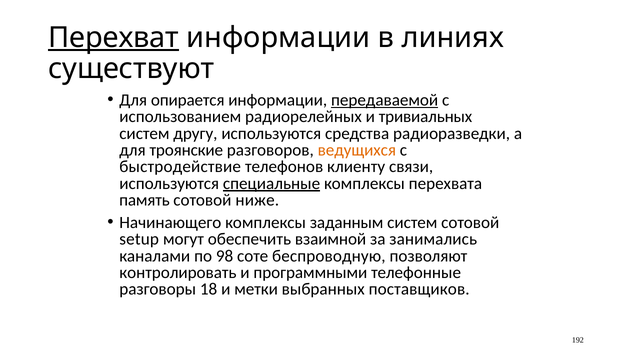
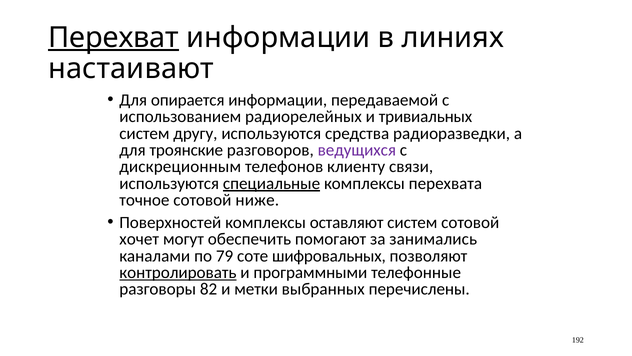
существуют: существуют -> настаивают
передаваемой underline: present -> none
ведущихся colour: orange -> purple
быстродействие: быстродействие -> дискреционным
память: память -> точное
Начинающего: Начинающего -> Поверхностей
заданным: заданным -> оставляют
setup: setup -> хочет
взаимной: взаимной -> помогают
98: 98 -> 79
беспроводную: беспроводную -> шифровальных
контролировать underline: none -> present
18: 18 -> 82
поставщиков: поставщиков -> перечислены
